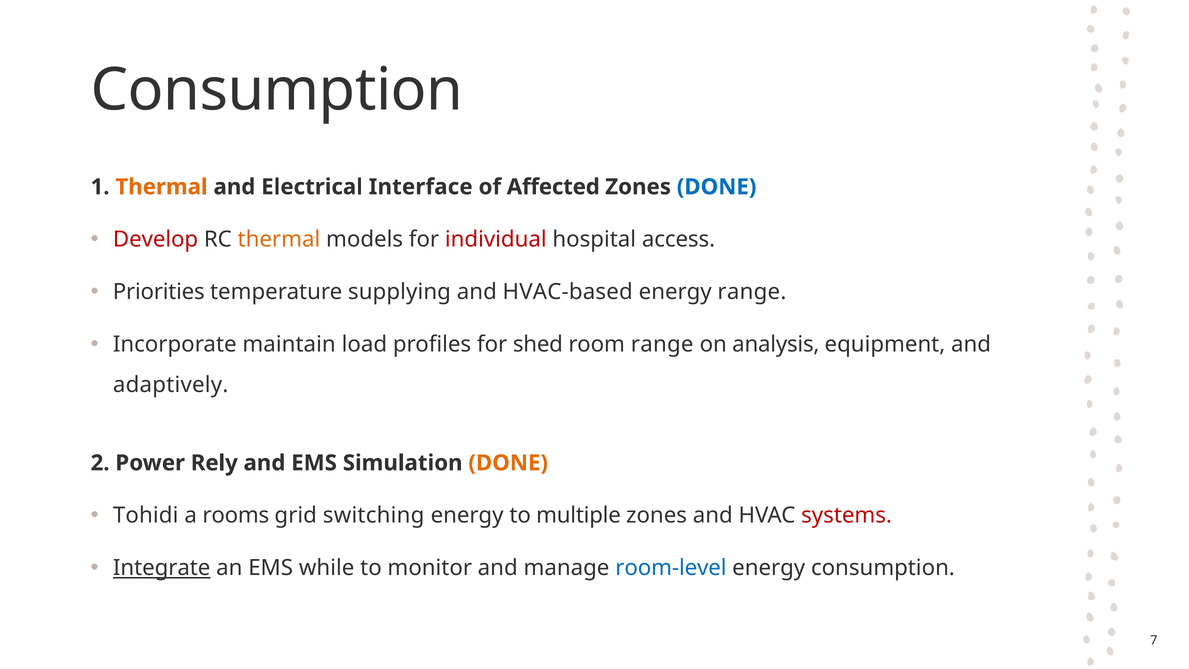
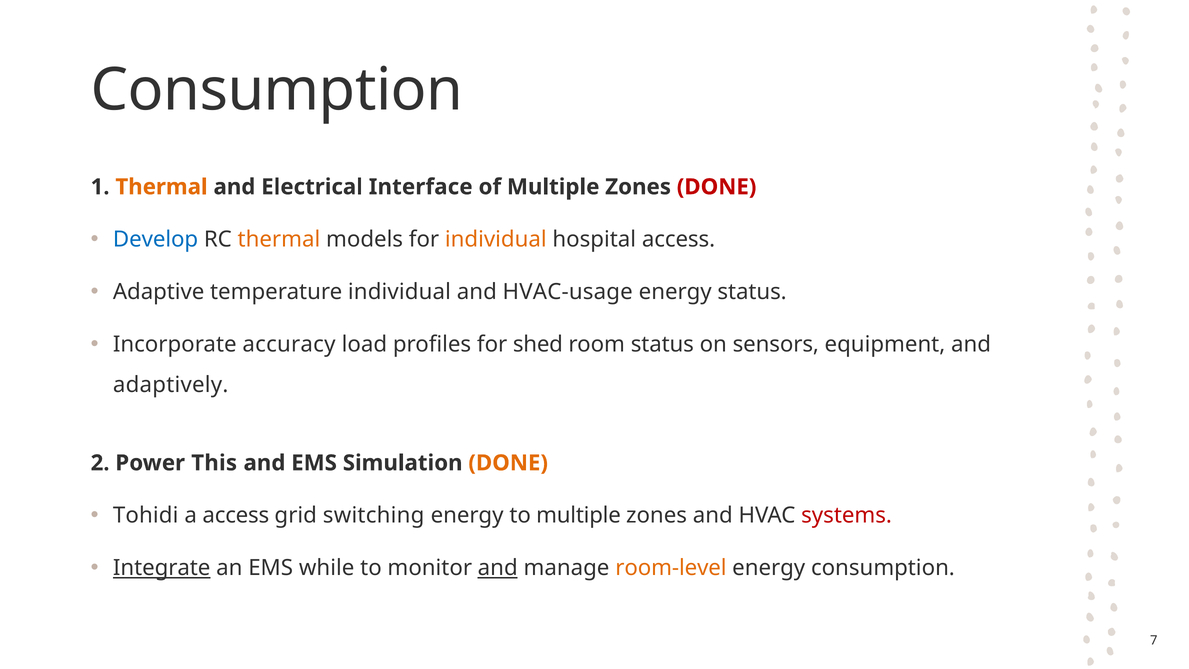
of Affected: Affected -> Multiple
DONE at (717, 187) colour: blue -> red
Develop colour: red -> blue
individual at (496, 239) colour: red -> orange
Priorities: Priorities -> Adaptive
temperature supplying: supplying -> individual
HVAC-based: HVAC-based -> HVAC-usage
energy range: range -> status
maintain: maintain -> accuracy
room range: range -> status
analysis: analysis -> sensors
Rely: Rely -> This
a rooms: rooms -> access
and at (498, 568) underline: none -> present
room-level colour: blue -> orange
